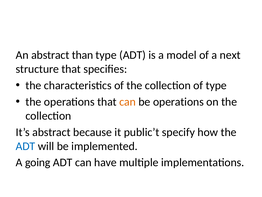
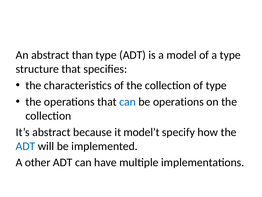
a next: next -> type
can at (128, 102) colour: orange -> blue
public’t: public’t -> model’t
going: going -> other
